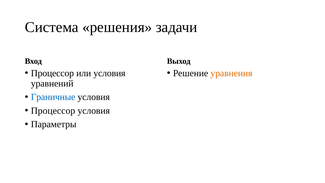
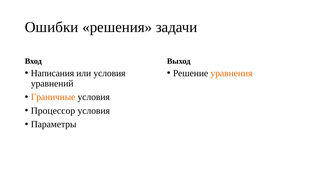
Система: Система -> Ошибки
Процессор at (52, 73): Процессор -> Написания
Граничные colour: blue -> orange
